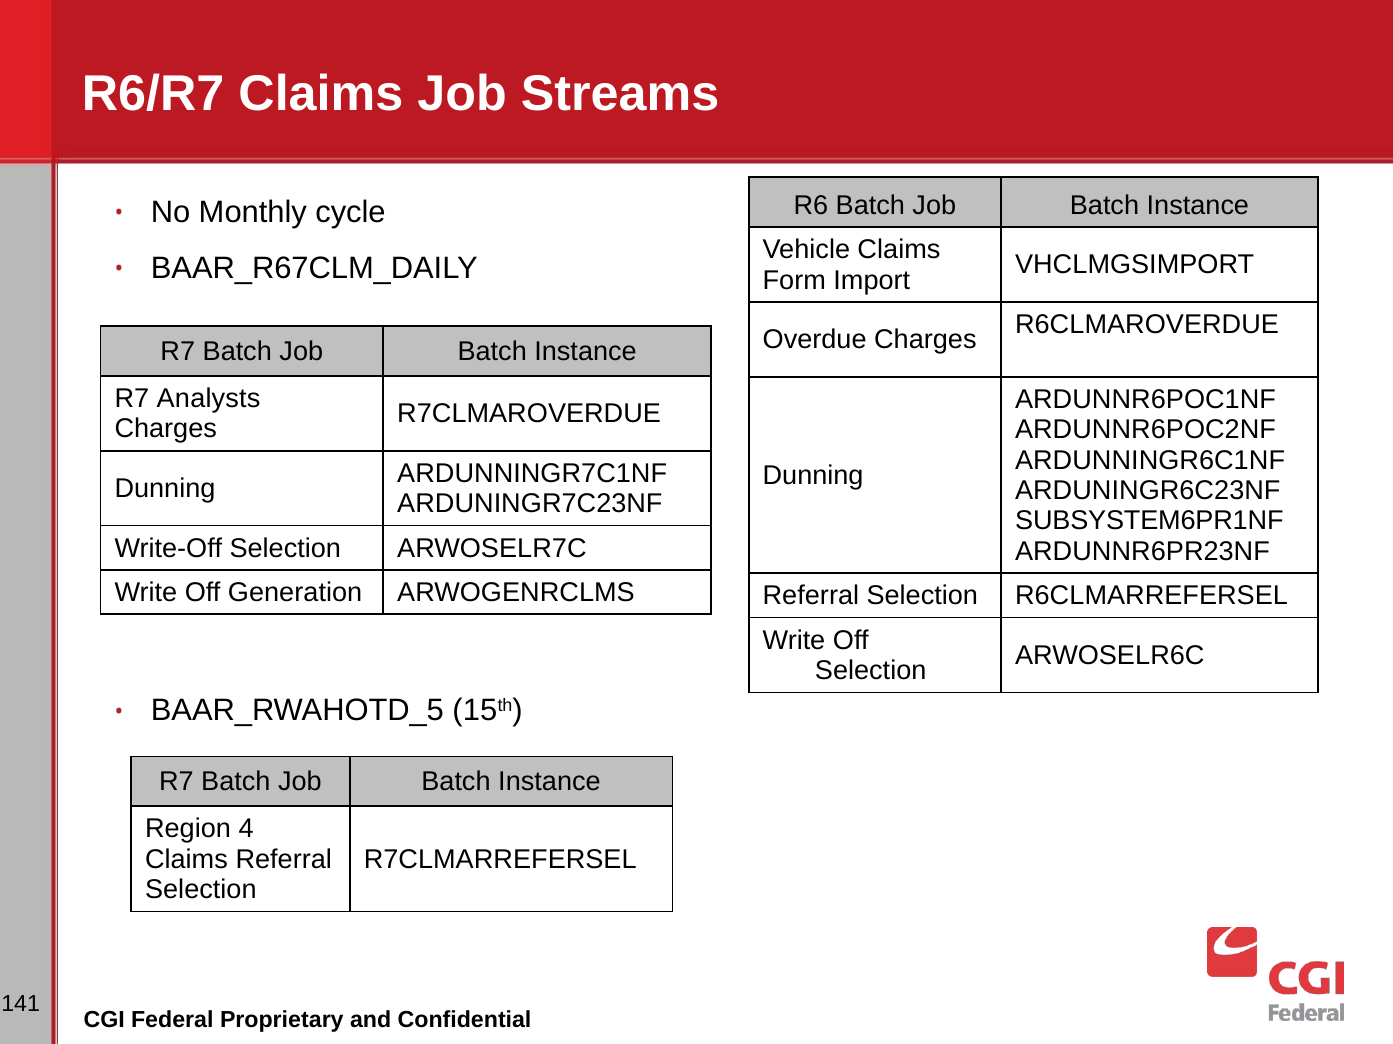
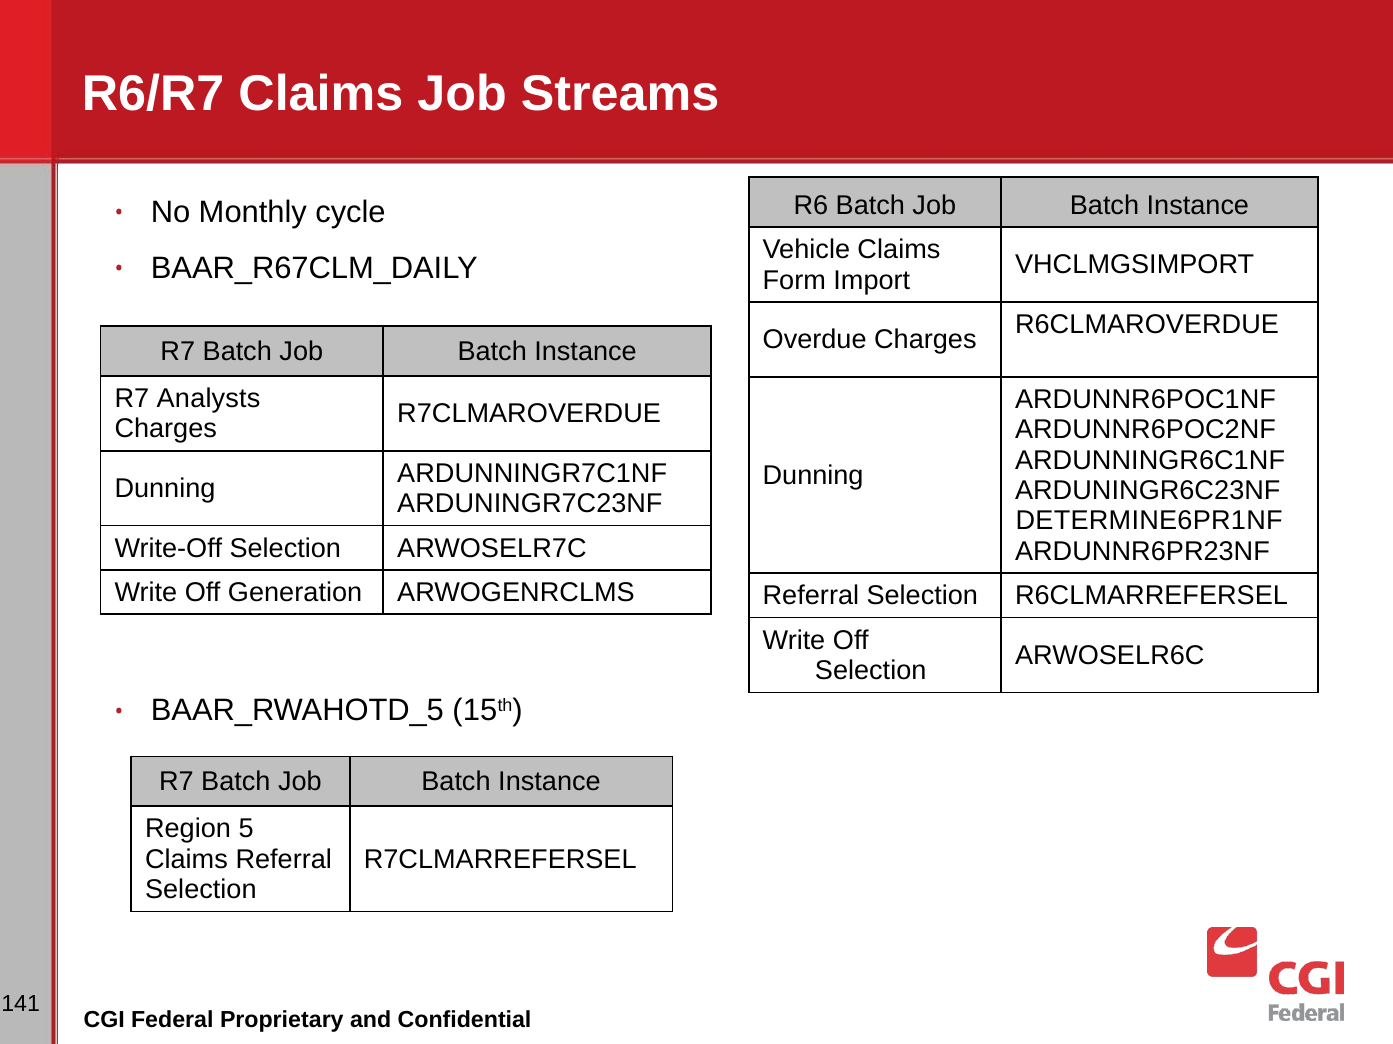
SUBSYSTEM6PR1NF: SUBSYSTEM6PR1NF -> DETERMINE6PR1NF
4: 4 -> 5
